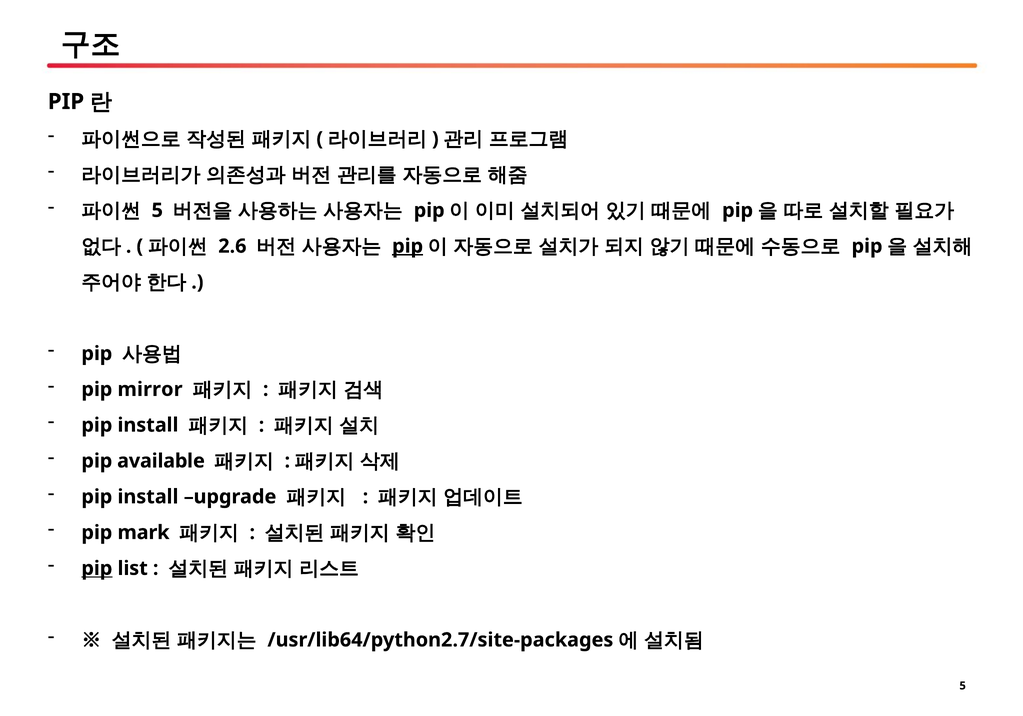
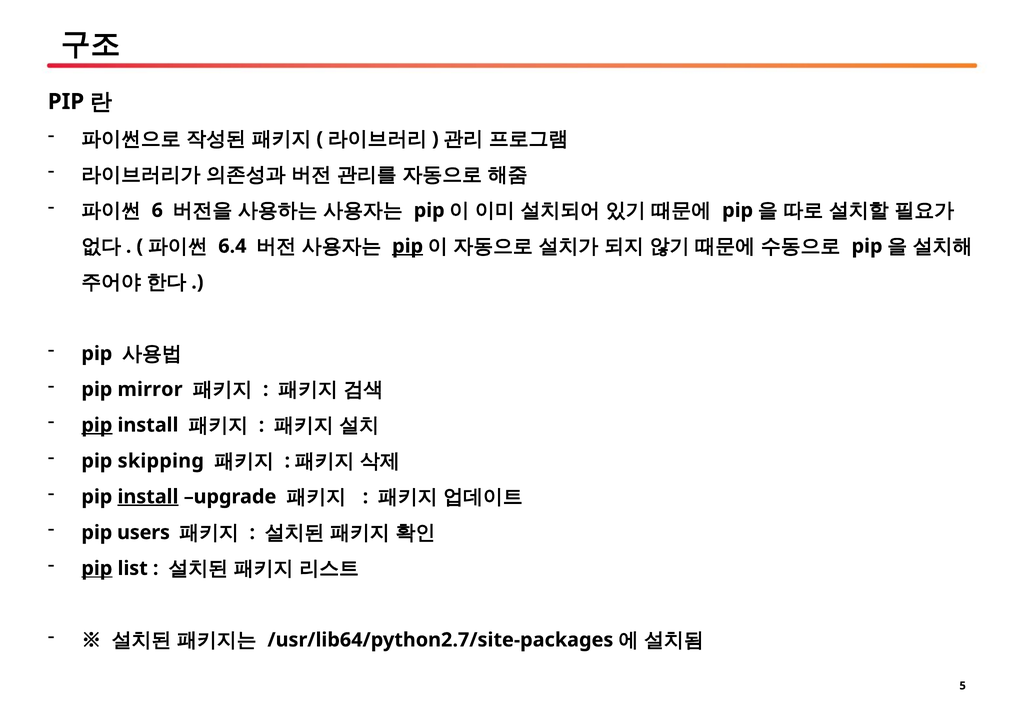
5 at (157, 210): 5 -> 6
2.6: 2.6 -> 6.4
pip at (97, 425) underline: none -> present
available: available -> skipping
install at (148, 497) underline: none -> present
mark: mark -> users
